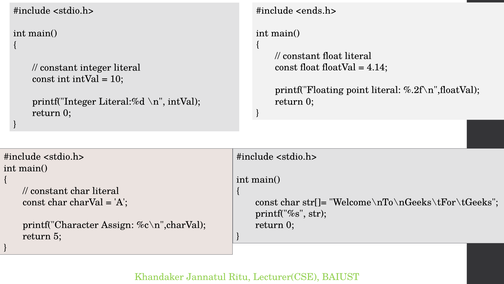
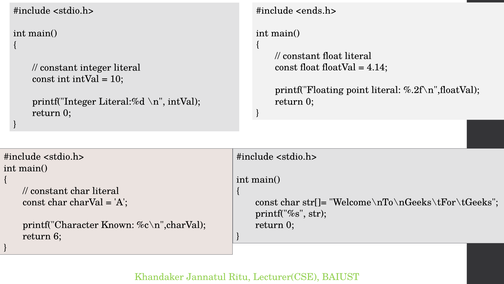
Assign: Assign -> Known
5: 5 -> 6
